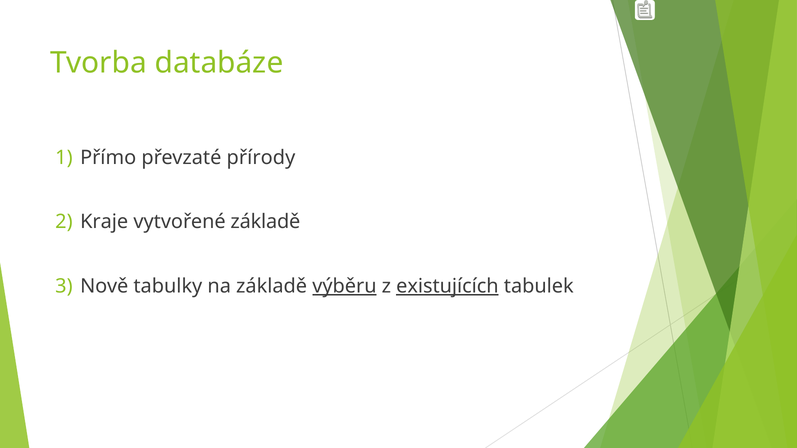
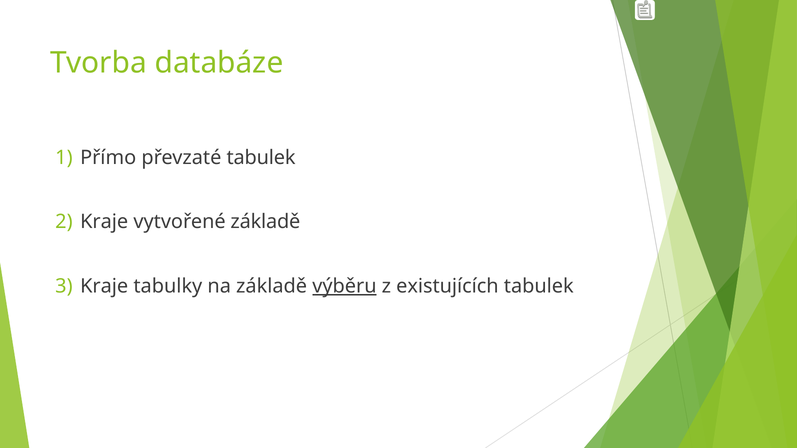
převzaté přírody: přírody -> tabulek
Nově at (104, 286): Nově -> Kraje
existujících underline: present -> none
